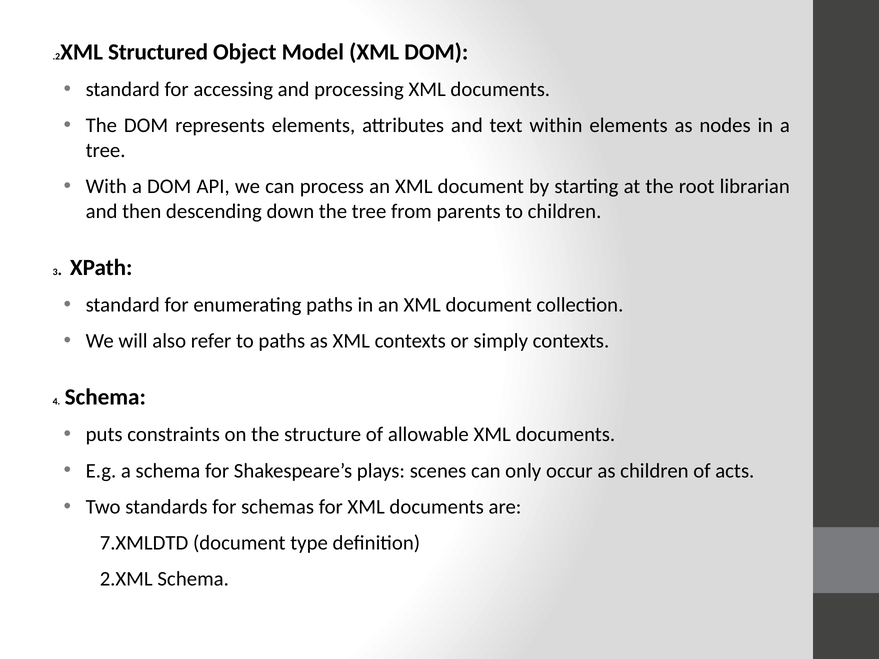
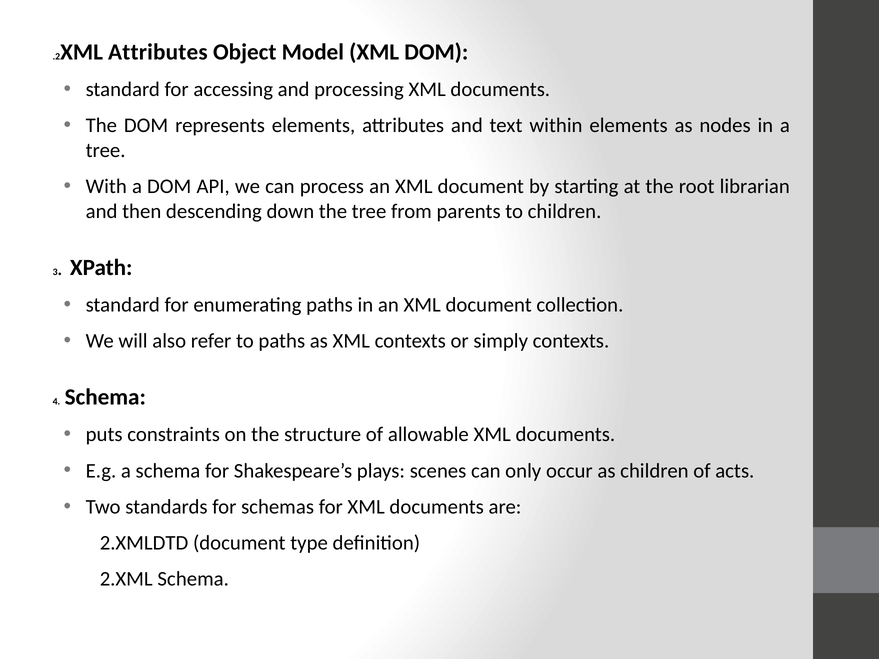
XML Structured: Structured -> Attributes
7.XMLDTD: 7.XMLDTD -> 2.XMLDTD
